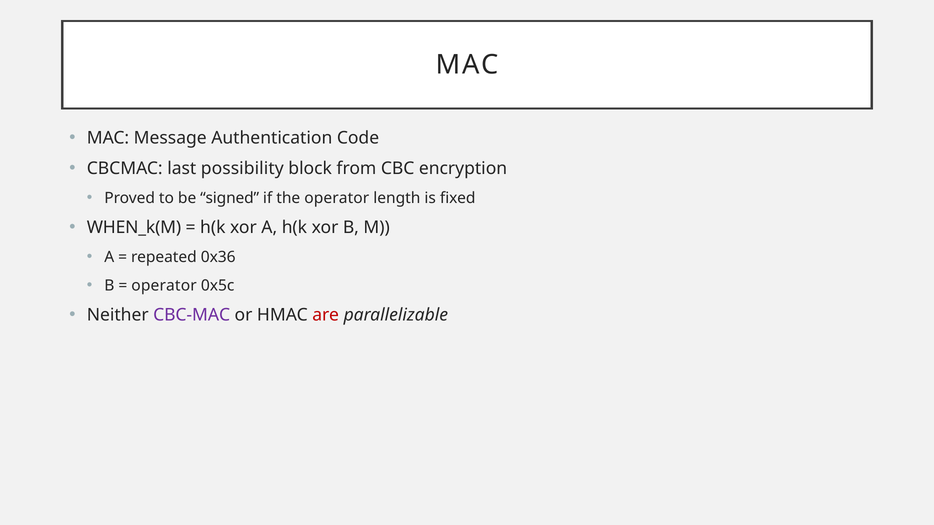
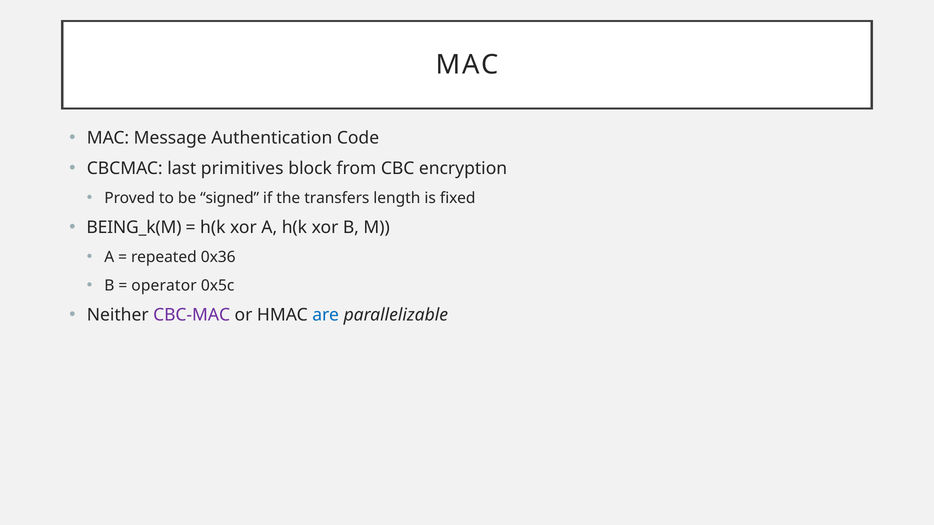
possibility: possibility -> primitives
the operator: operator -> transfers
WHEN_k(M: WHEN_k(M -> BEING_k(M
are colour: red -> blue
